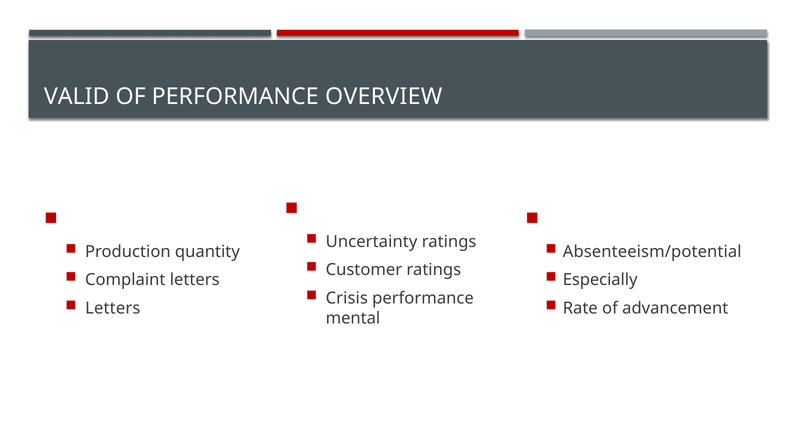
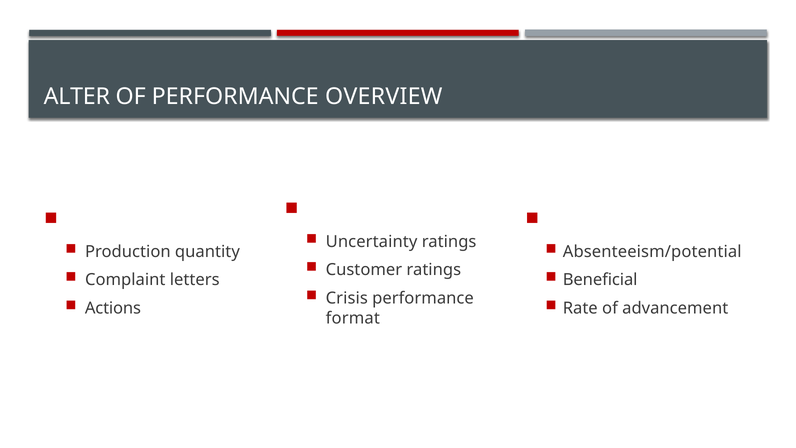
VALID: VALID -> ALTER
Especially: Especially -> Beneficial
Letters at (113, 308): Letters -> Actions
mental: mental -> format
